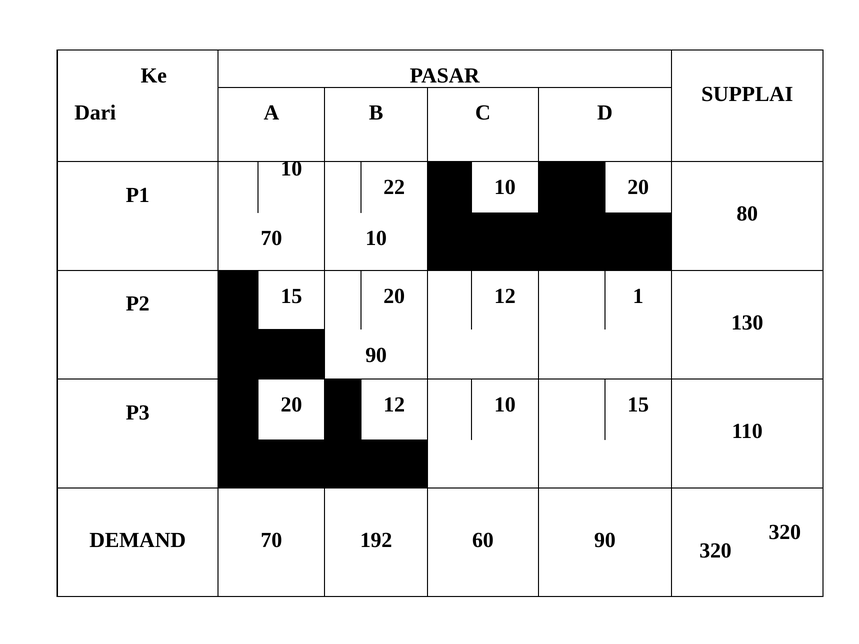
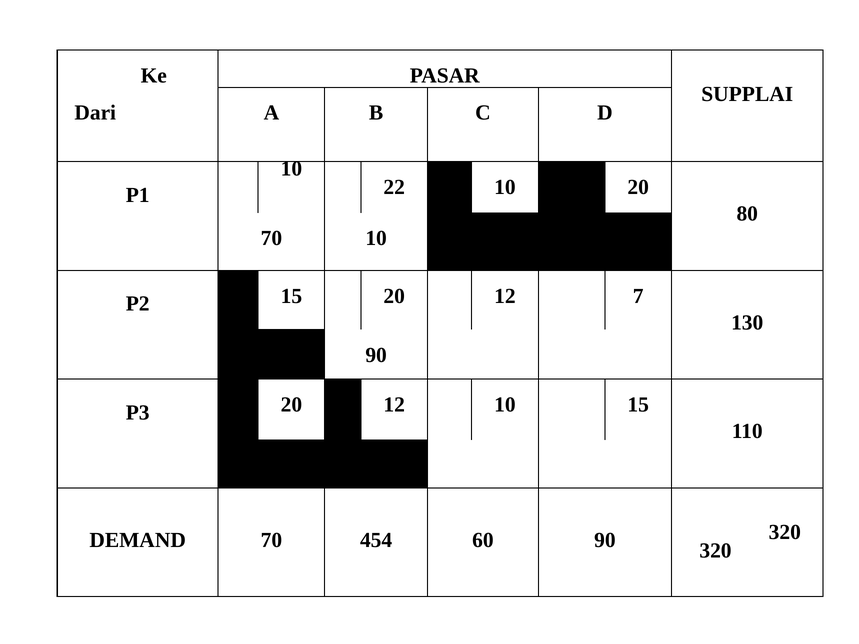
1: 1 -> 7
192: 192 -> 454
